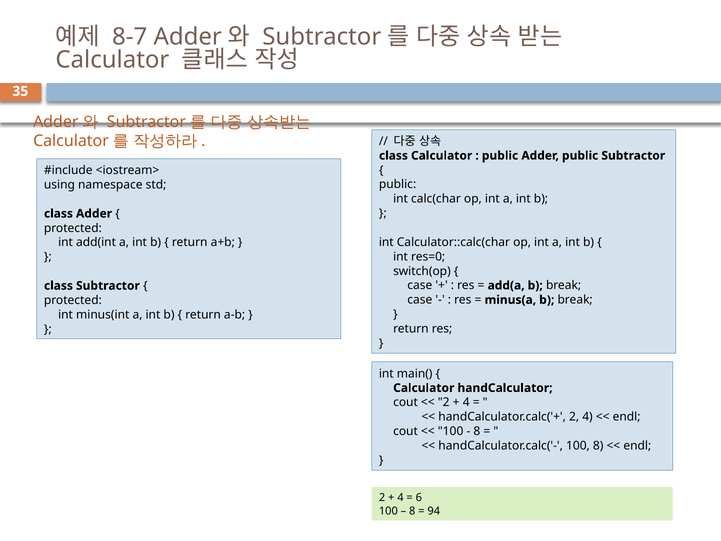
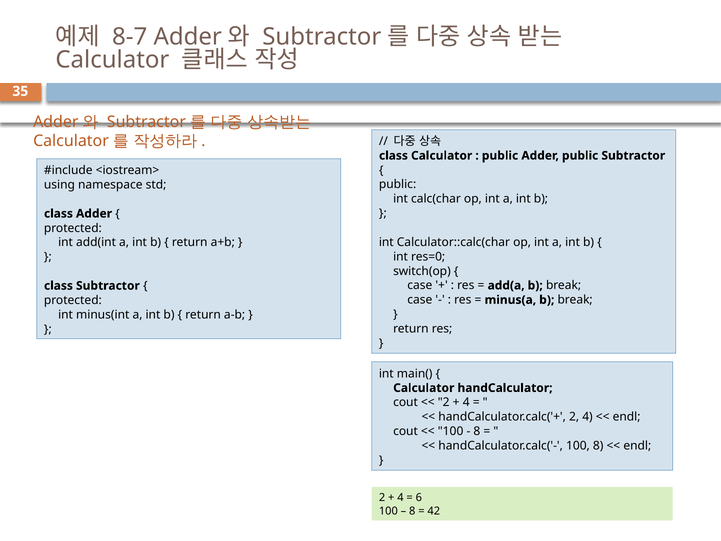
94: 94 -> 42
